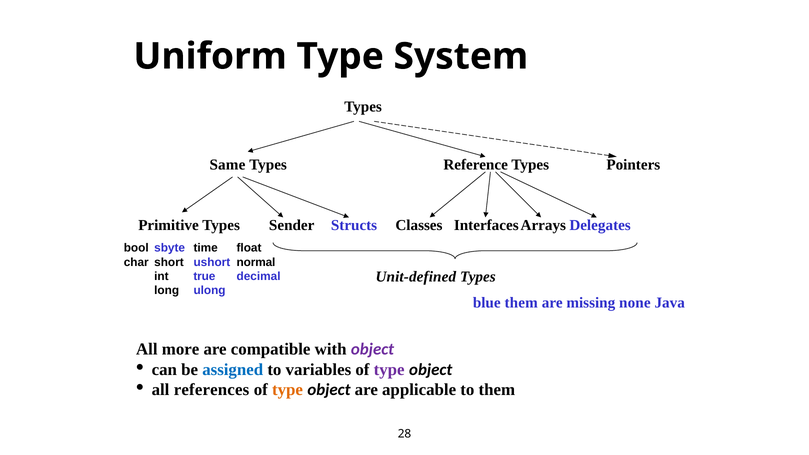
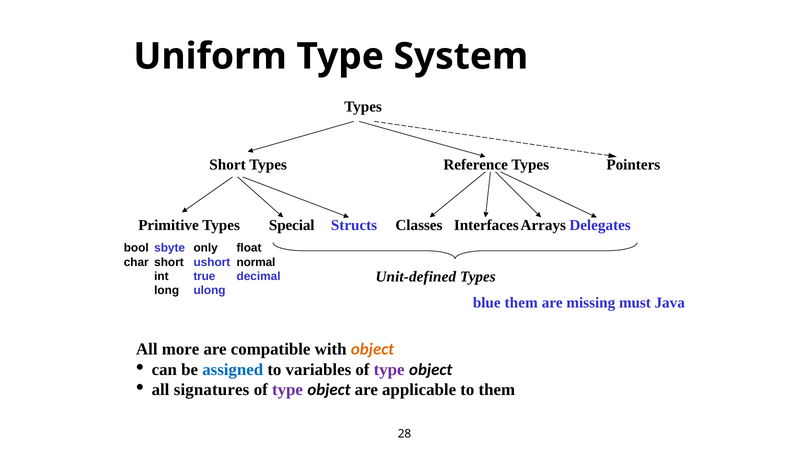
Same at (227, 165): Same -> Short
Sender: Sender -> Special
time: time -> only
none: none -> must
object at (373, 349) colour: purple -> orange
references: references -> signatures
type at (287, 390) colour: orange -> purple
